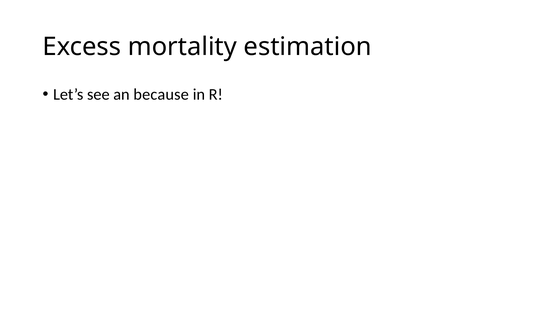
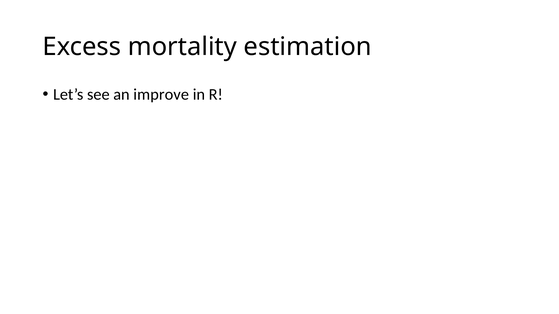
because: because -> improve
